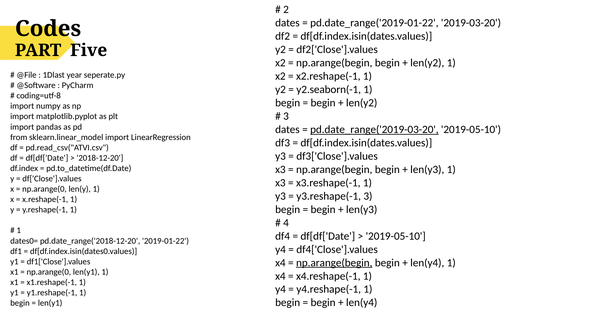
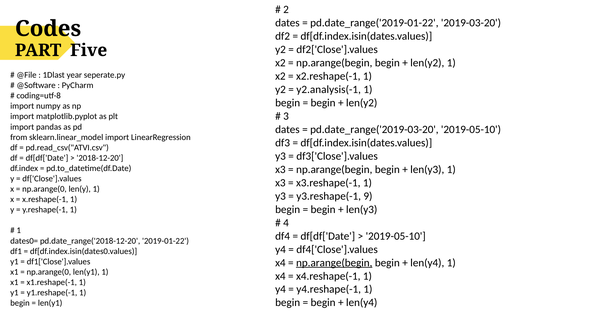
y2.seaborn(-1: y2.seaborn(-1 -> y2.analysis(-1
pd.date_range('2019-03-20 underline: present -> none
y3.reshape(-1 3: 3 -> 9
